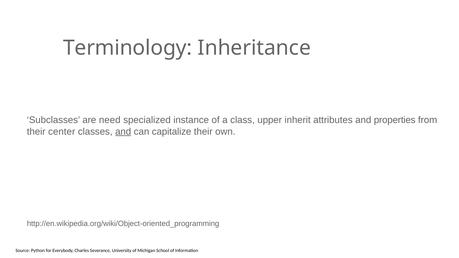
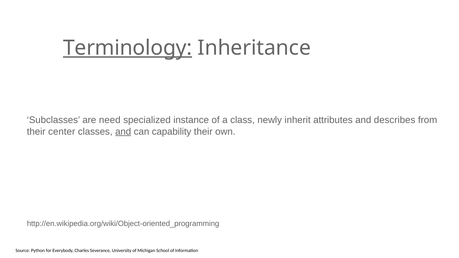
Terminology underline: none -> present
upper: upper -> newly
properties: properties -> describes
capitalize: capitalize -> capability
